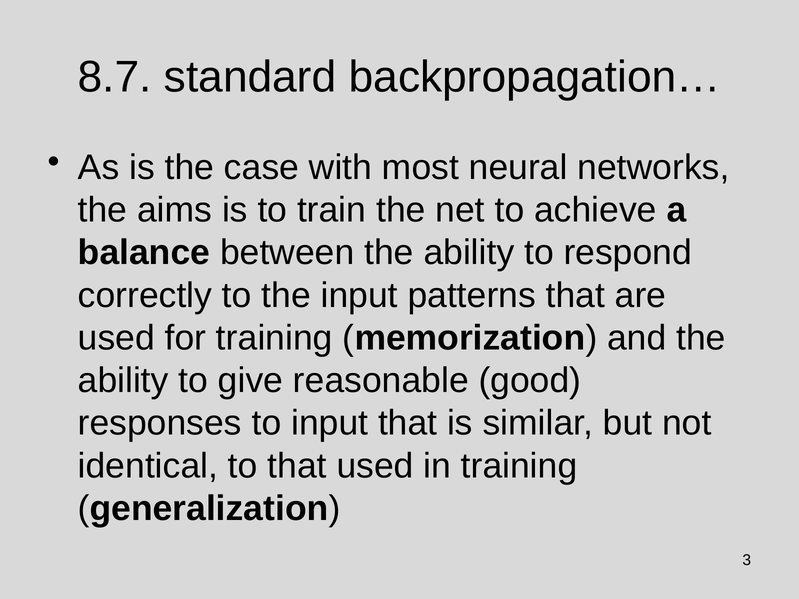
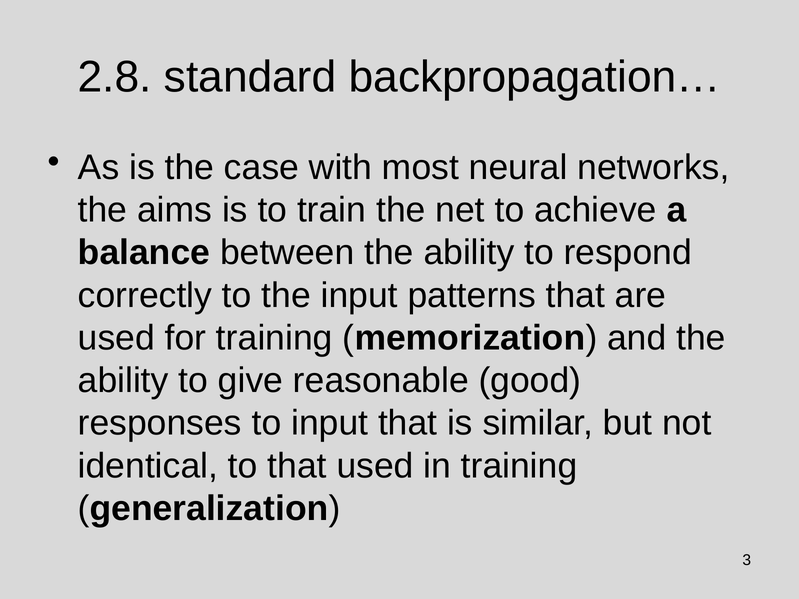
8.7: 8.7 -> 2.8
